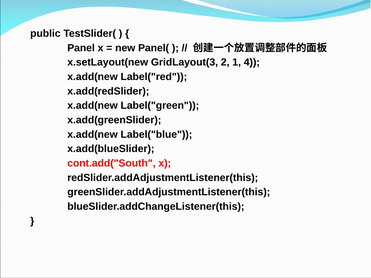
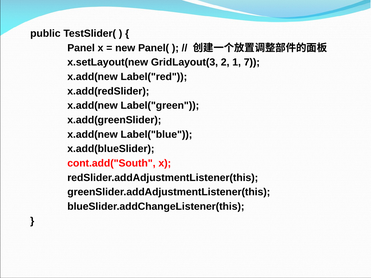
4: 4 -> 7
